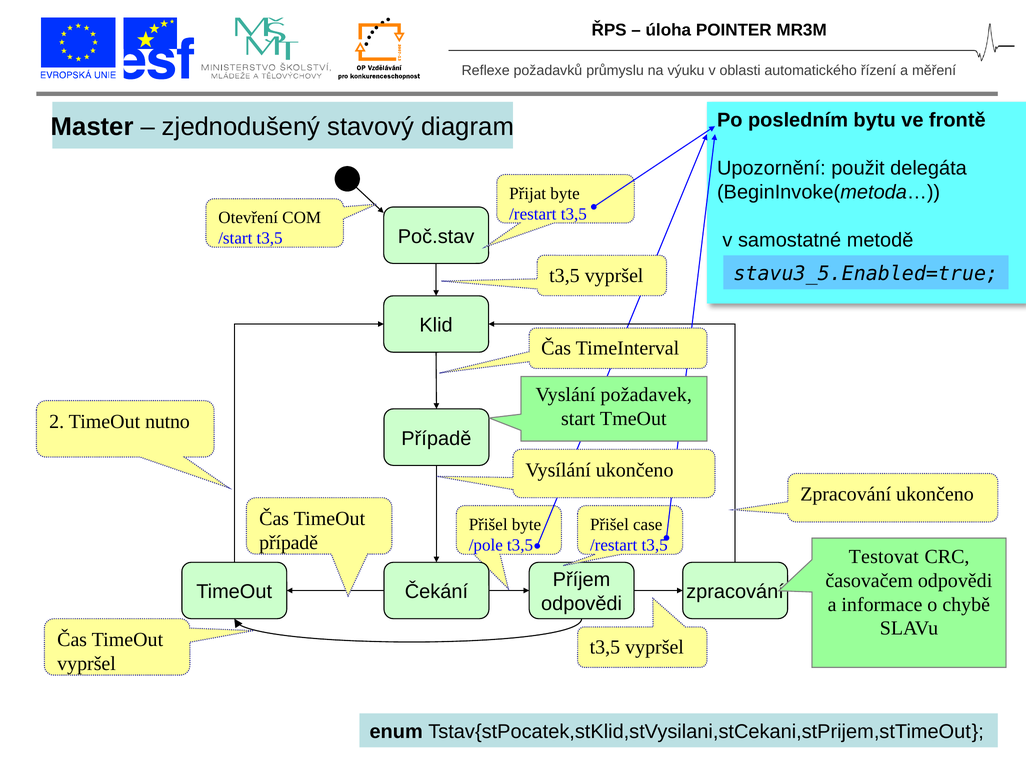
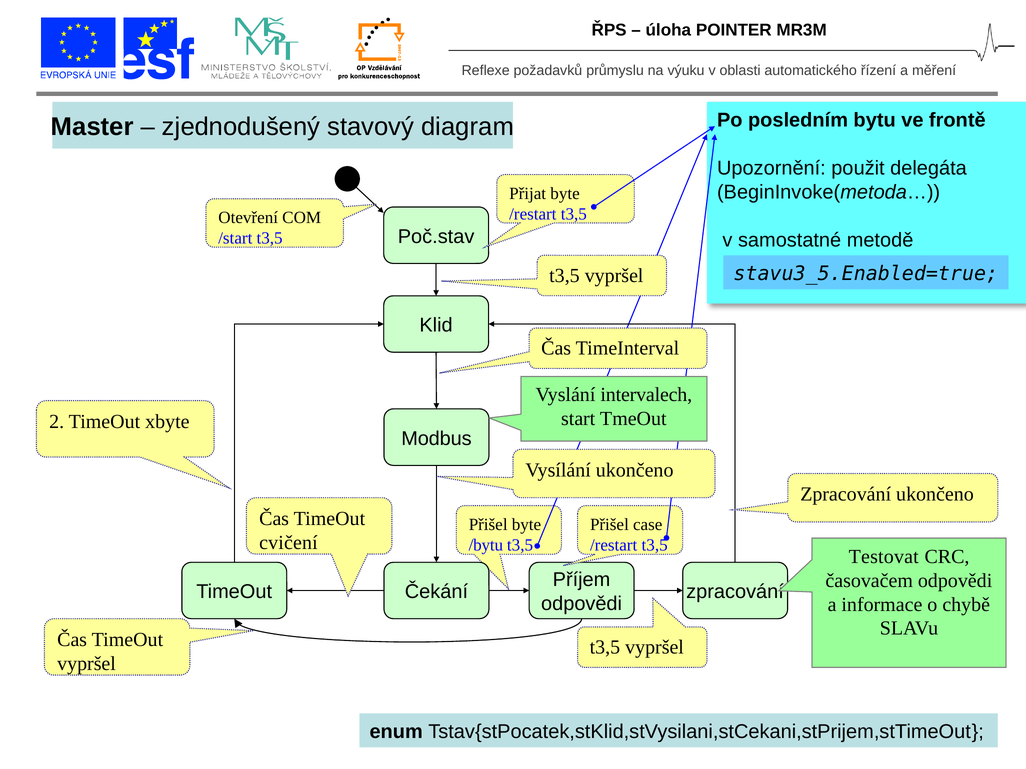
požadavek: požadavek -> intervalech
nutno: nutno -> xbyte
Případě at (436, 439): Případě -> Modbus
případě at (289, 543): případě -> cvičení
/pole: /pole -> /bytu
